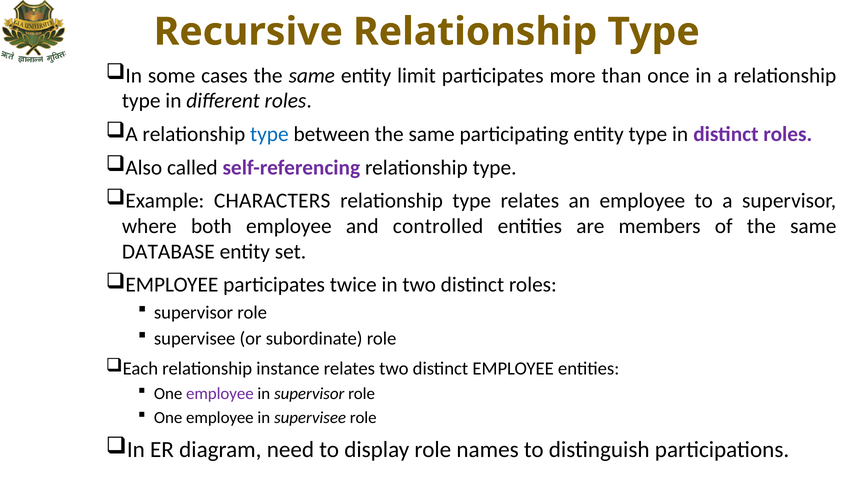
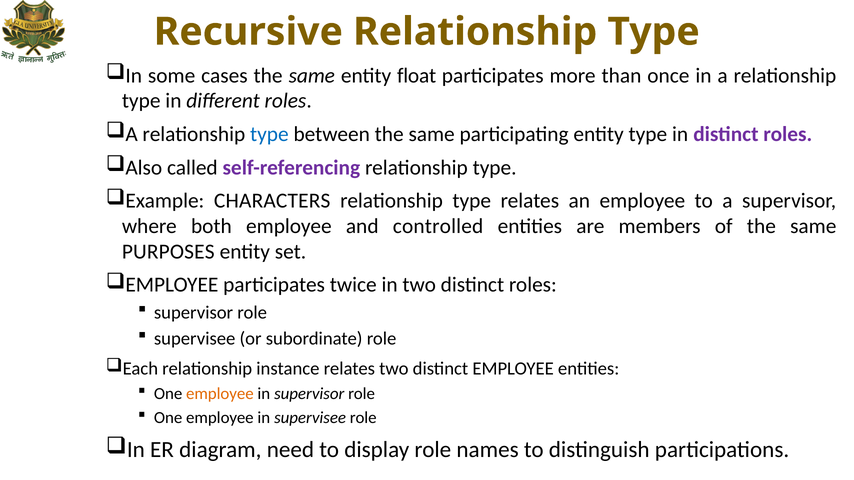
limit: limit -> float
DATABASE: DATABASE -> PURPOSES
employee at (220, 394) colour: purple -> orange
